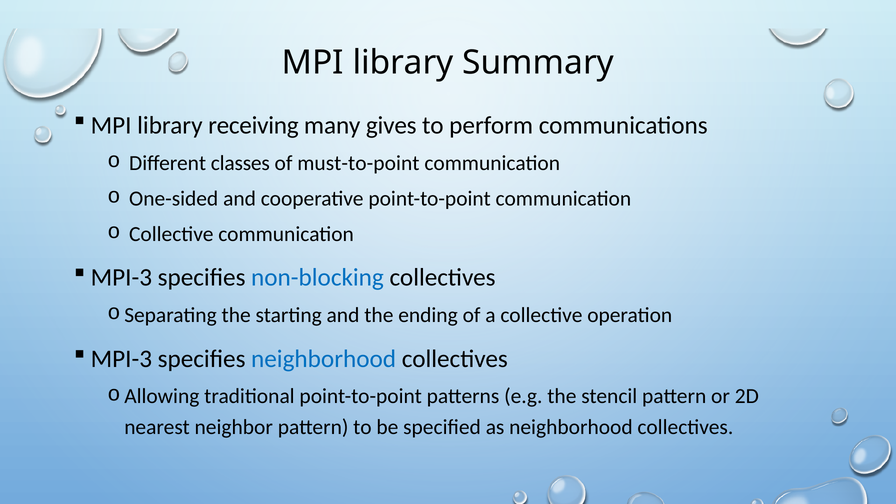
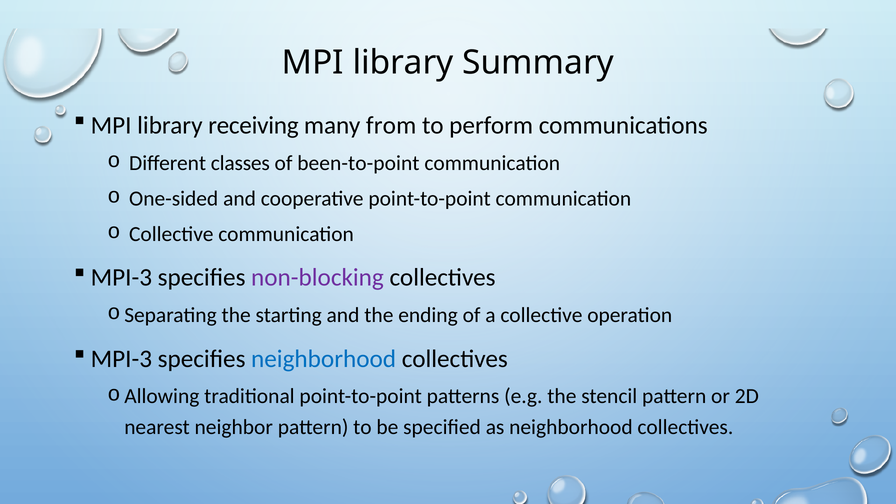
gives: gives -> from
must-to-point: must-to-point -> been-to-point
non-blocking colour: blue -> purple
